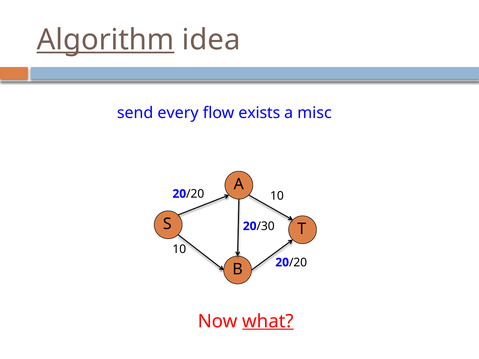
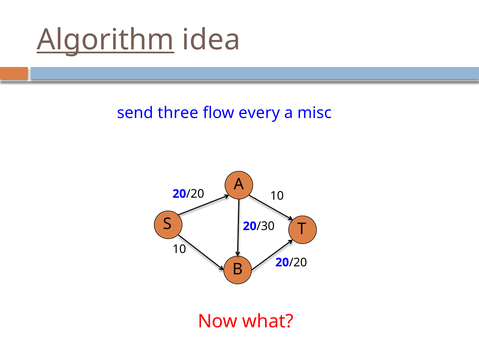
every: every -> three
exists: exists -> every
what underline: present -> none
